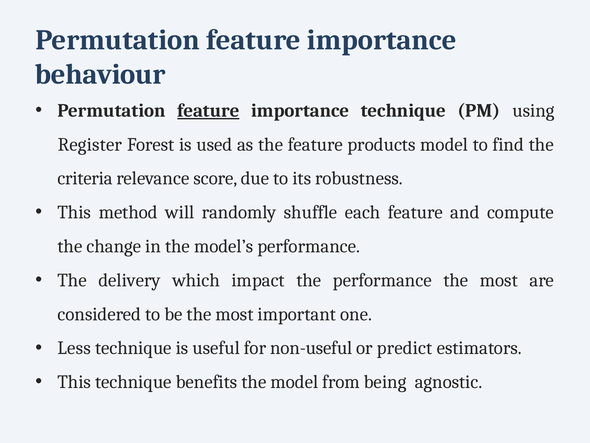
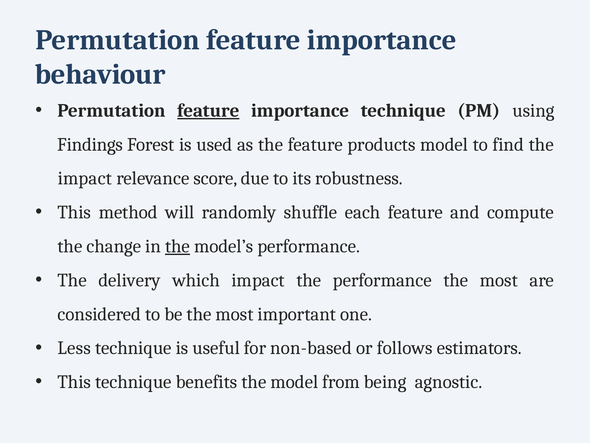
Register: Register -> Findings
criteria at (85, 178): criteria -> impact
the at (178, 246) underline: none -> present
non-useful: non-useful -> non-based
predict: predict -> follows
